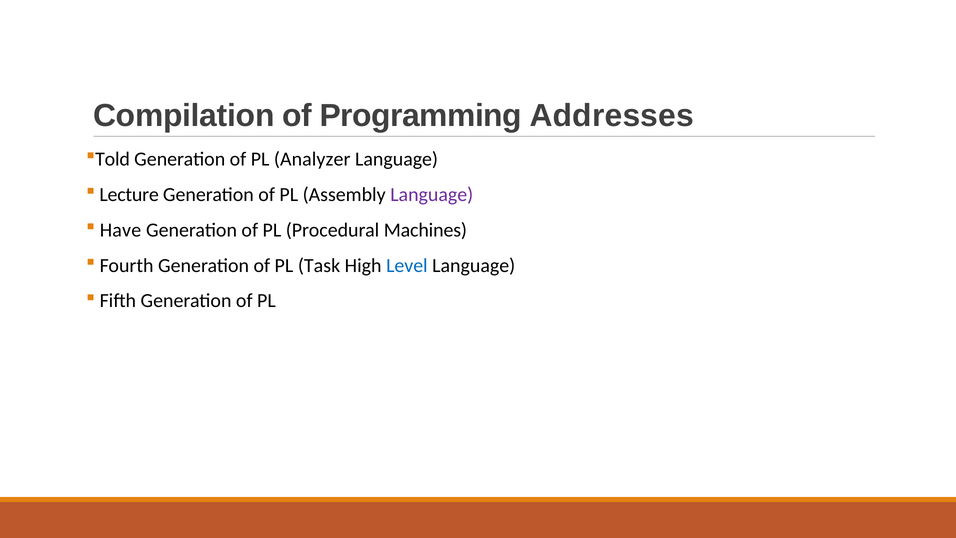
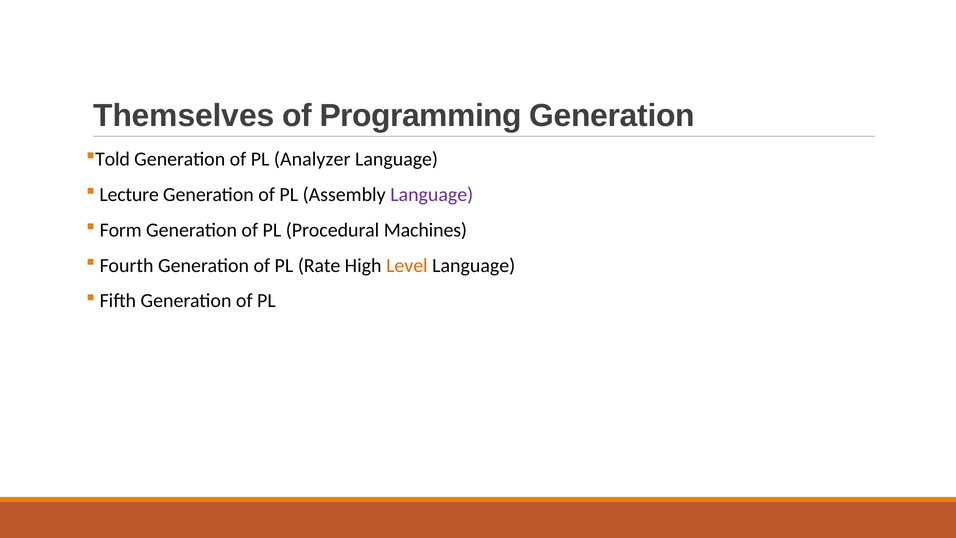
Compilation: Compilation -> Themselves
Programming Addresses: Addresses -> Generation
Have: Have -> Form
Task: Task -> Rate
Level colour: blue -> orange
